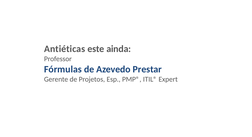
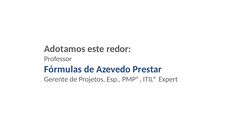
Antiéticas: Antiéticas -> Adotamos
ainda: ainda -> redor
